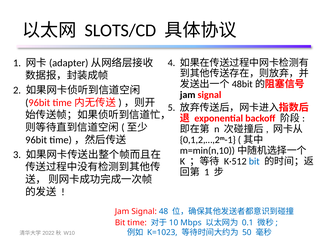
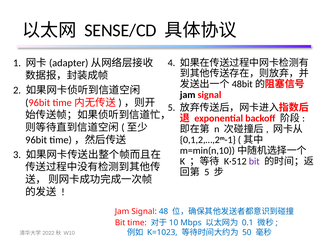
SLOTS/CD: SLOTS/CD -> SENSE/CD
bit at (254, 161) colour: blue -> purple
1 at (207, 172): 1 -> 5
